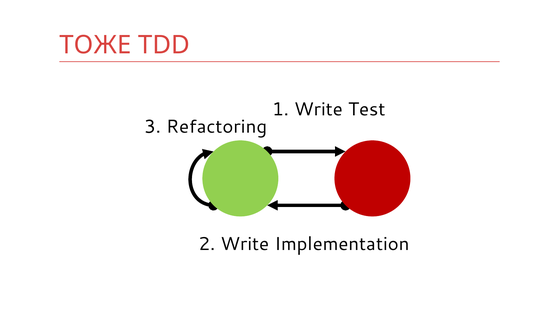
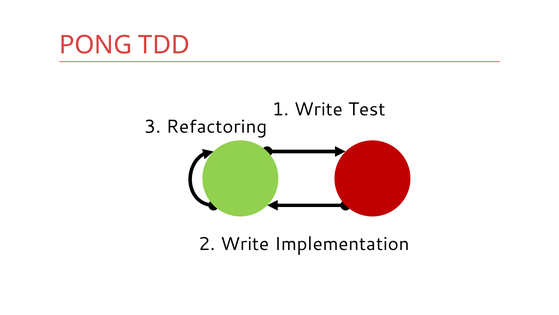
ТОЖЕ: ТОЖЕ -> PONG
